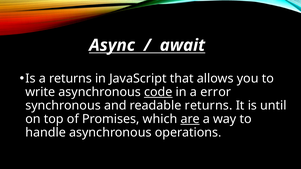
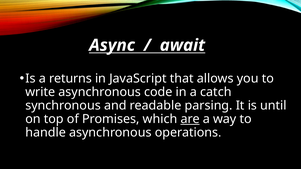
code underline: present -> none
error: error -> catch
readable returns: returns -> parsing
